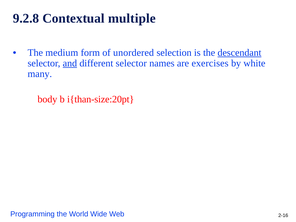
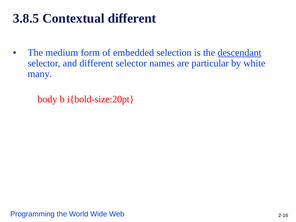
9.2.8: 9.2.8 -> 3.8.5
Contextual multiple: multiple -> different
unordered: unordered -> embedded
and underline: present -> none
exercises: exercises -> particular
i{than-size:20pt: i{than-size:20pt -> i{bold-size:20pt
